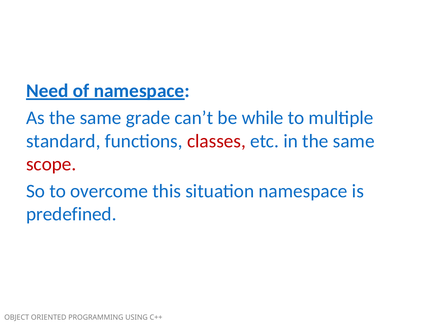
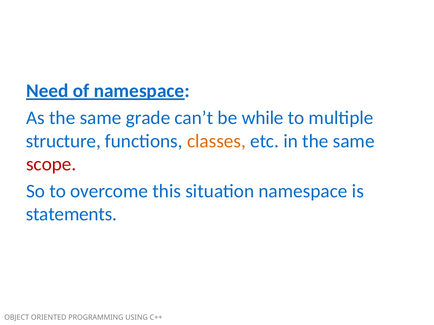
standard: standard -> structure
classes colour: red -> orange
predefined: predefined -> statements
